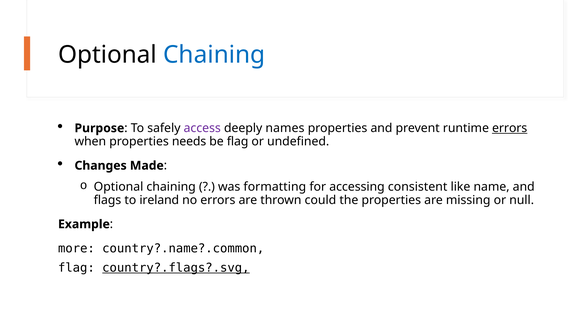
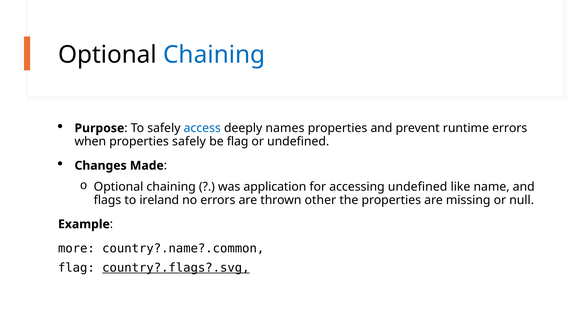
access colour: purple -> blue
errors at (510, 128) underline: present -> none
properties needs: needs -> safely
formatting: formatting -> application
accessing consistent: consistent -> undefined
could: could -> other
